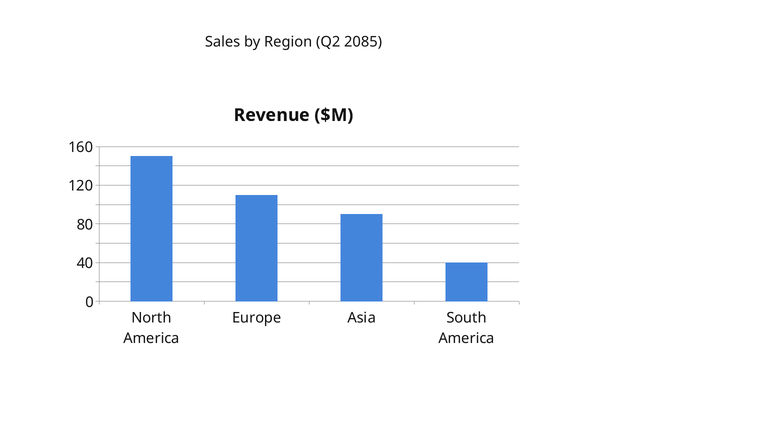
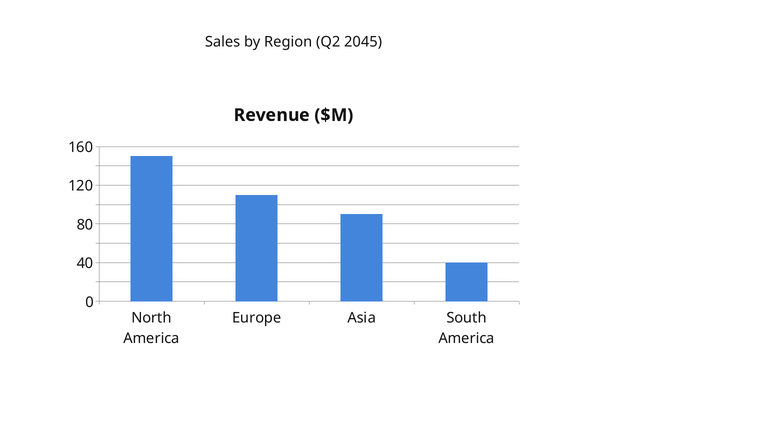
2085: 2085 -> 2045
